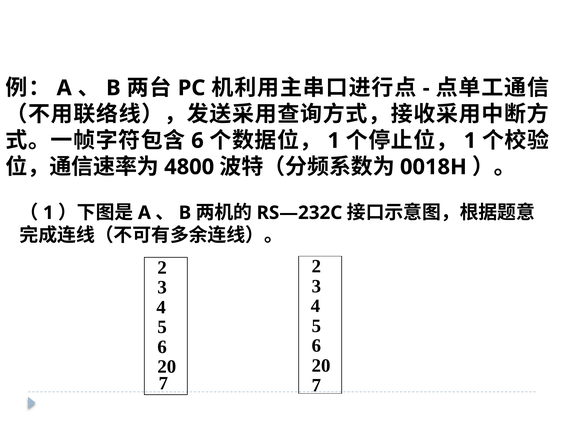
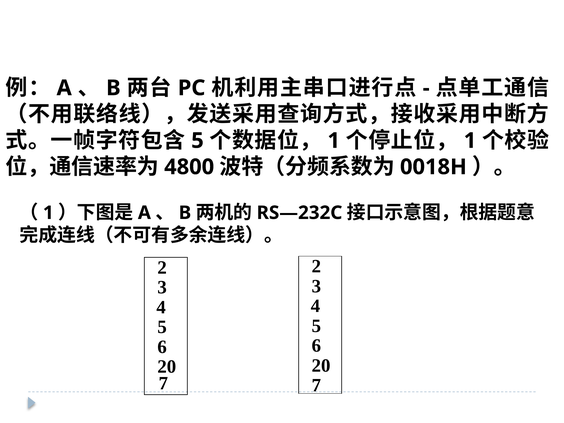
6 at (197, 141): 6 -> 5
